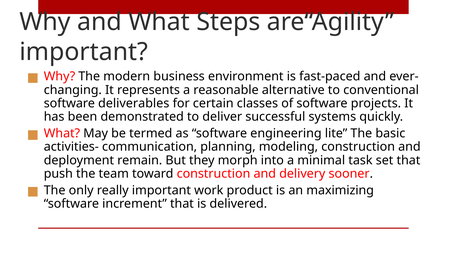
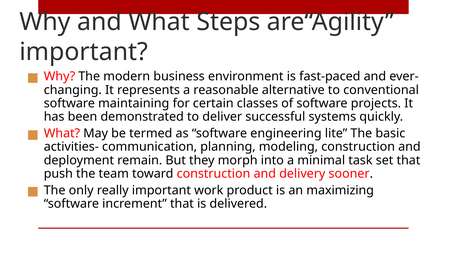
deliverables: deliverables -> maintaining
